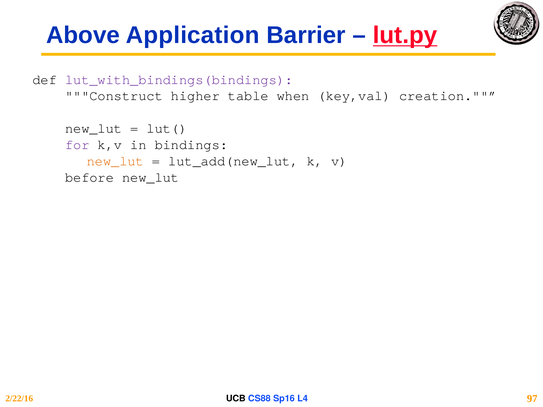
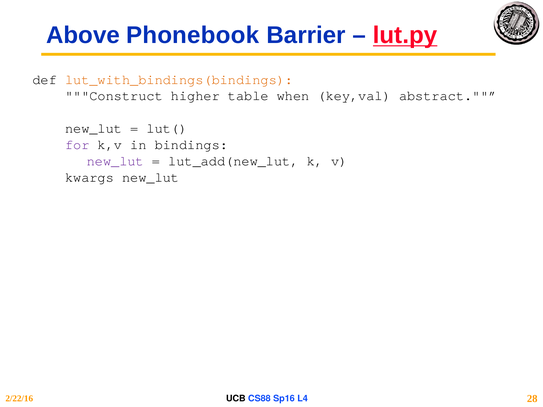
Application: Application -> Phonebook
lut_with_bindings(bindings colour: purple -> orange
creation: creation -> abstract
new_lut at (115, 161) colour: orange -> purple
before: before -> kwargs
97: 97 -> 28
